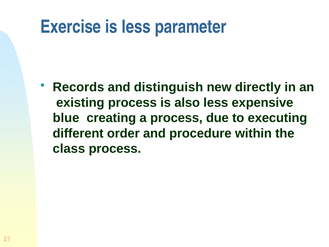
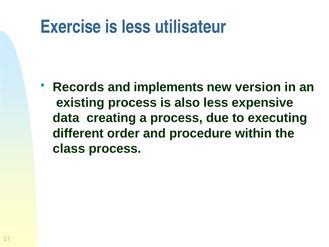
parameter: parameter -> utilisateur
distinguish: distinguish -> implements
directly: directly -> version
blue: blue -> data
